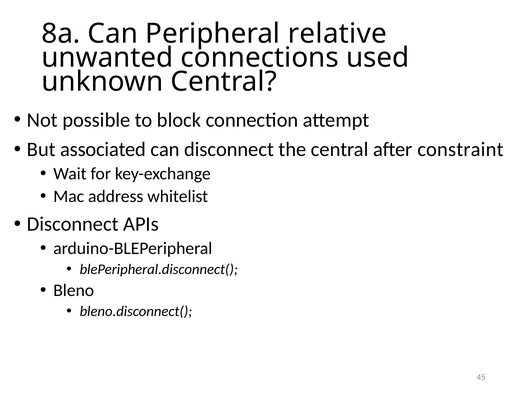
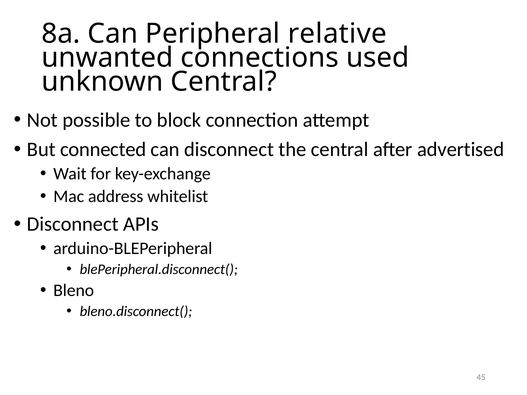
associated: associated -> connected
constraint: constraint -> advertised
